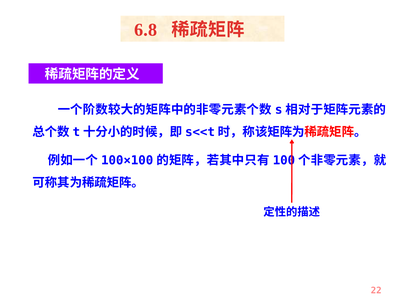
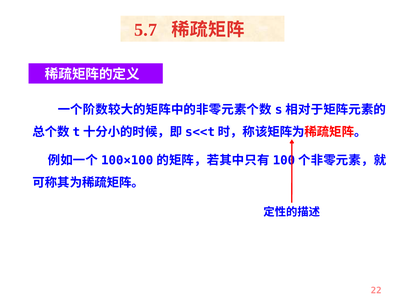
6.8: 6.8 -> 5.7
